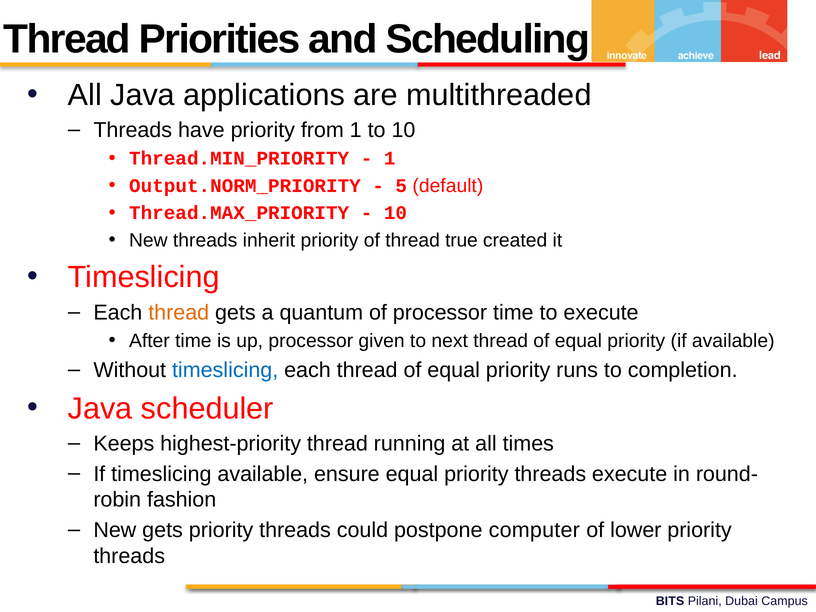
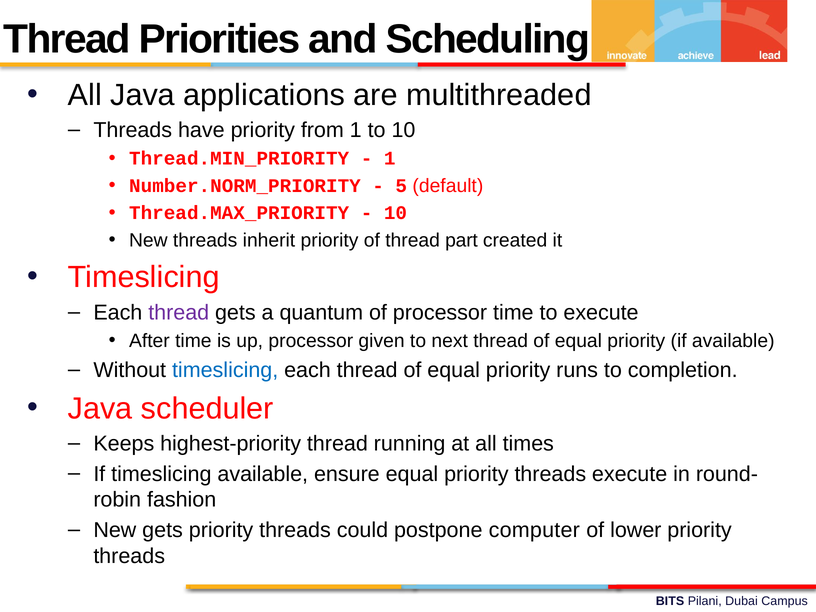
Output.NORM_PRIORITY: Output.NORM_PRIORITY -> Number.NORM_PRIORITY
true: true -> part
thread at (179, 313) colour: orange -> purple
